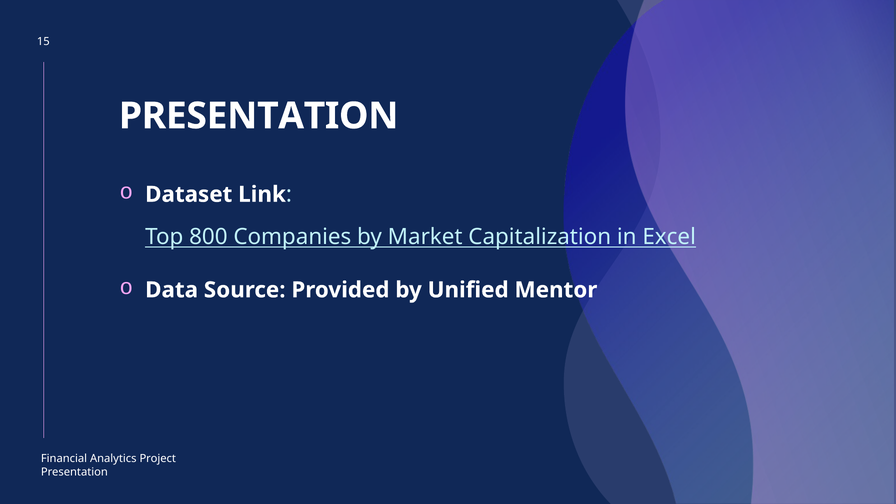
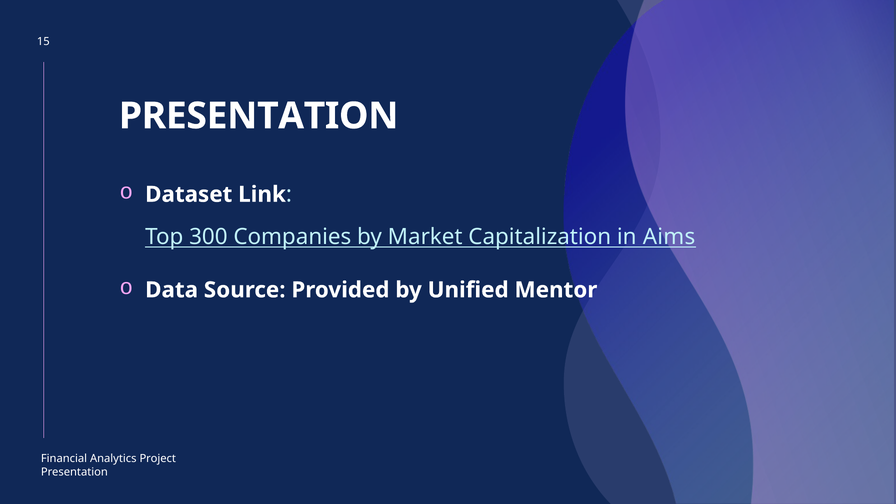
800: 800 -> 300
Excel: Excel -> Aims
